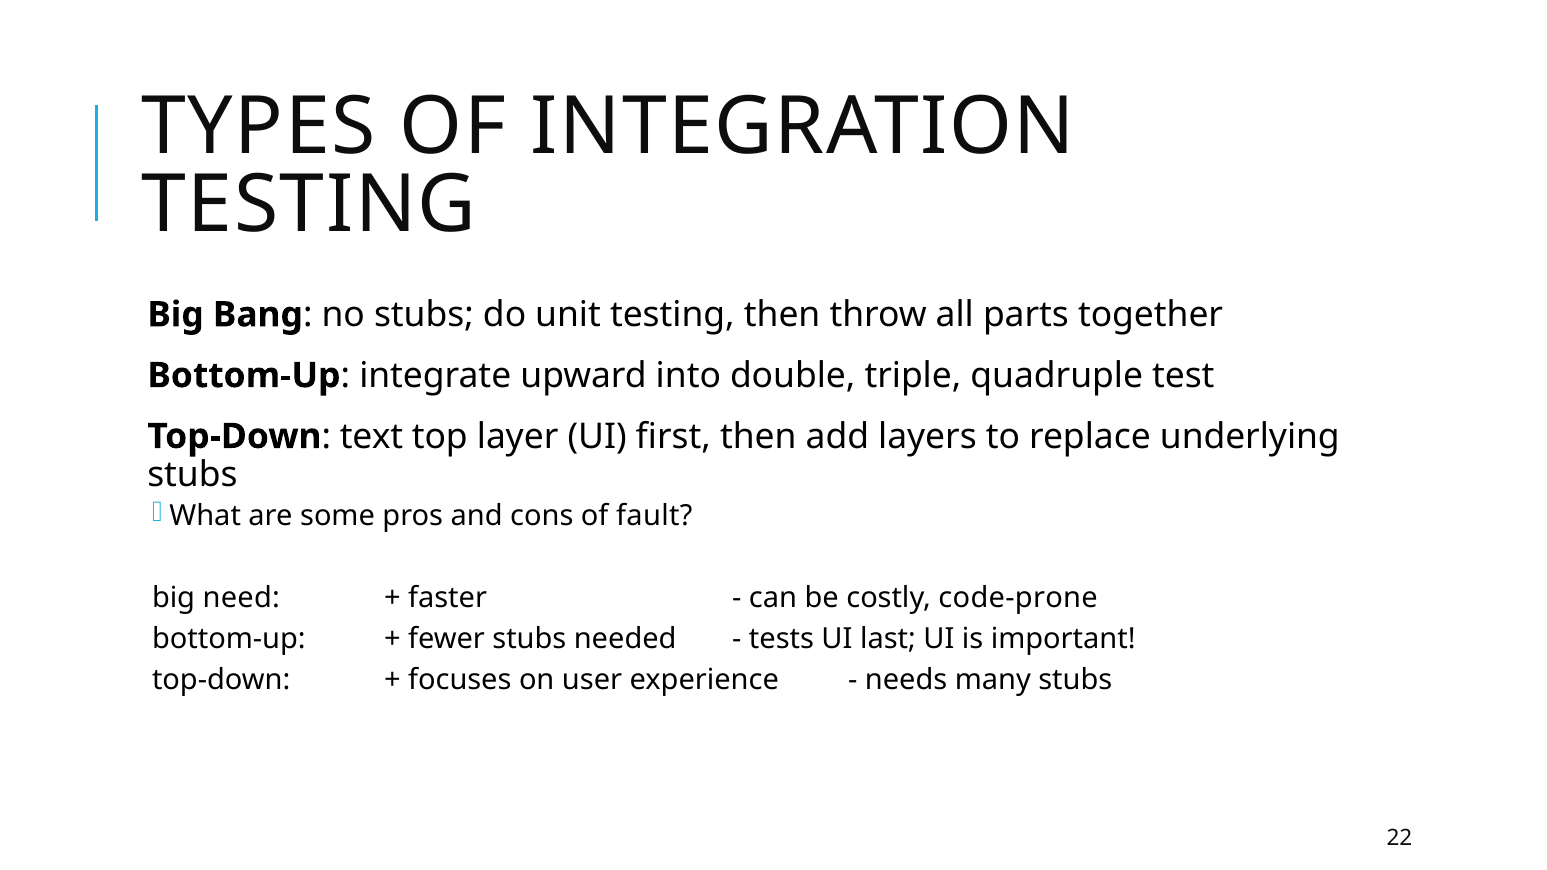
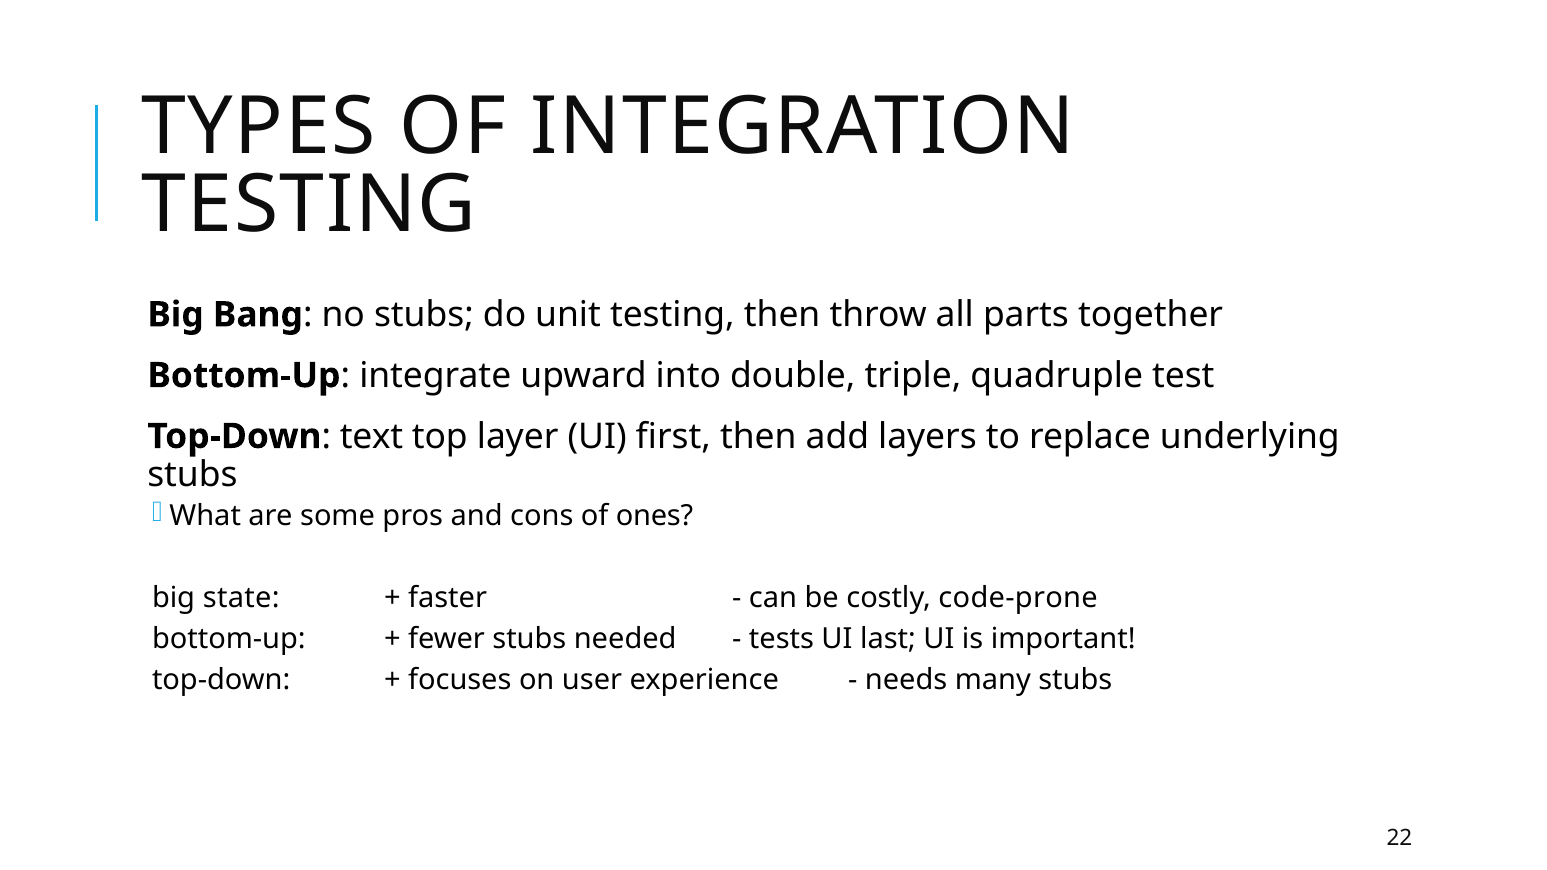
fault: fault -> ones
need: need -> state
